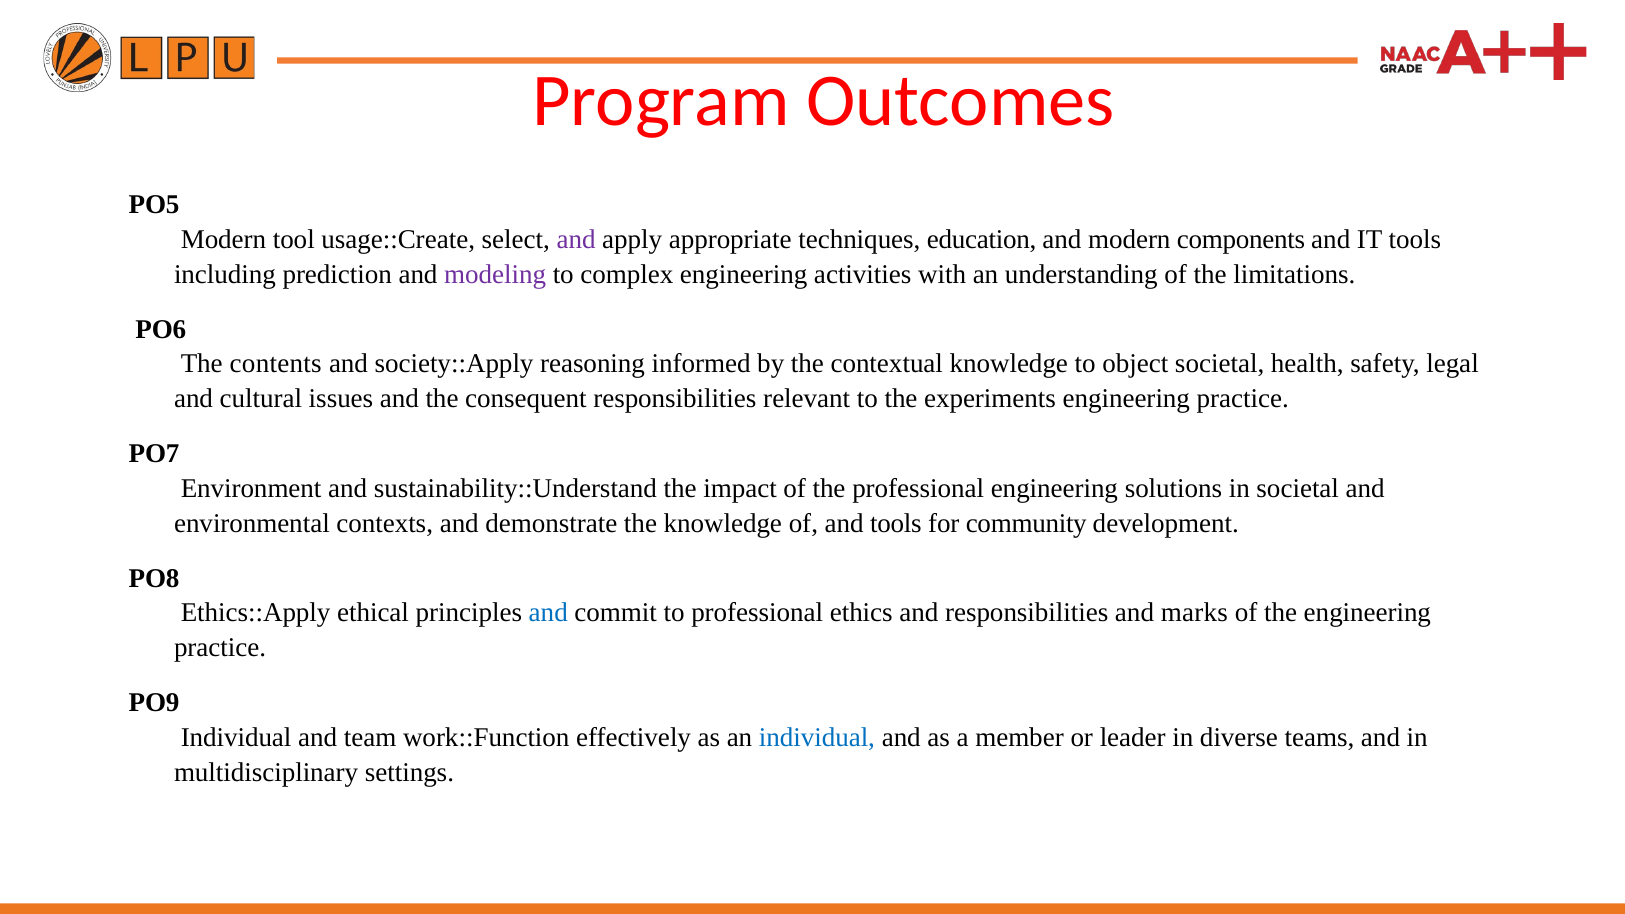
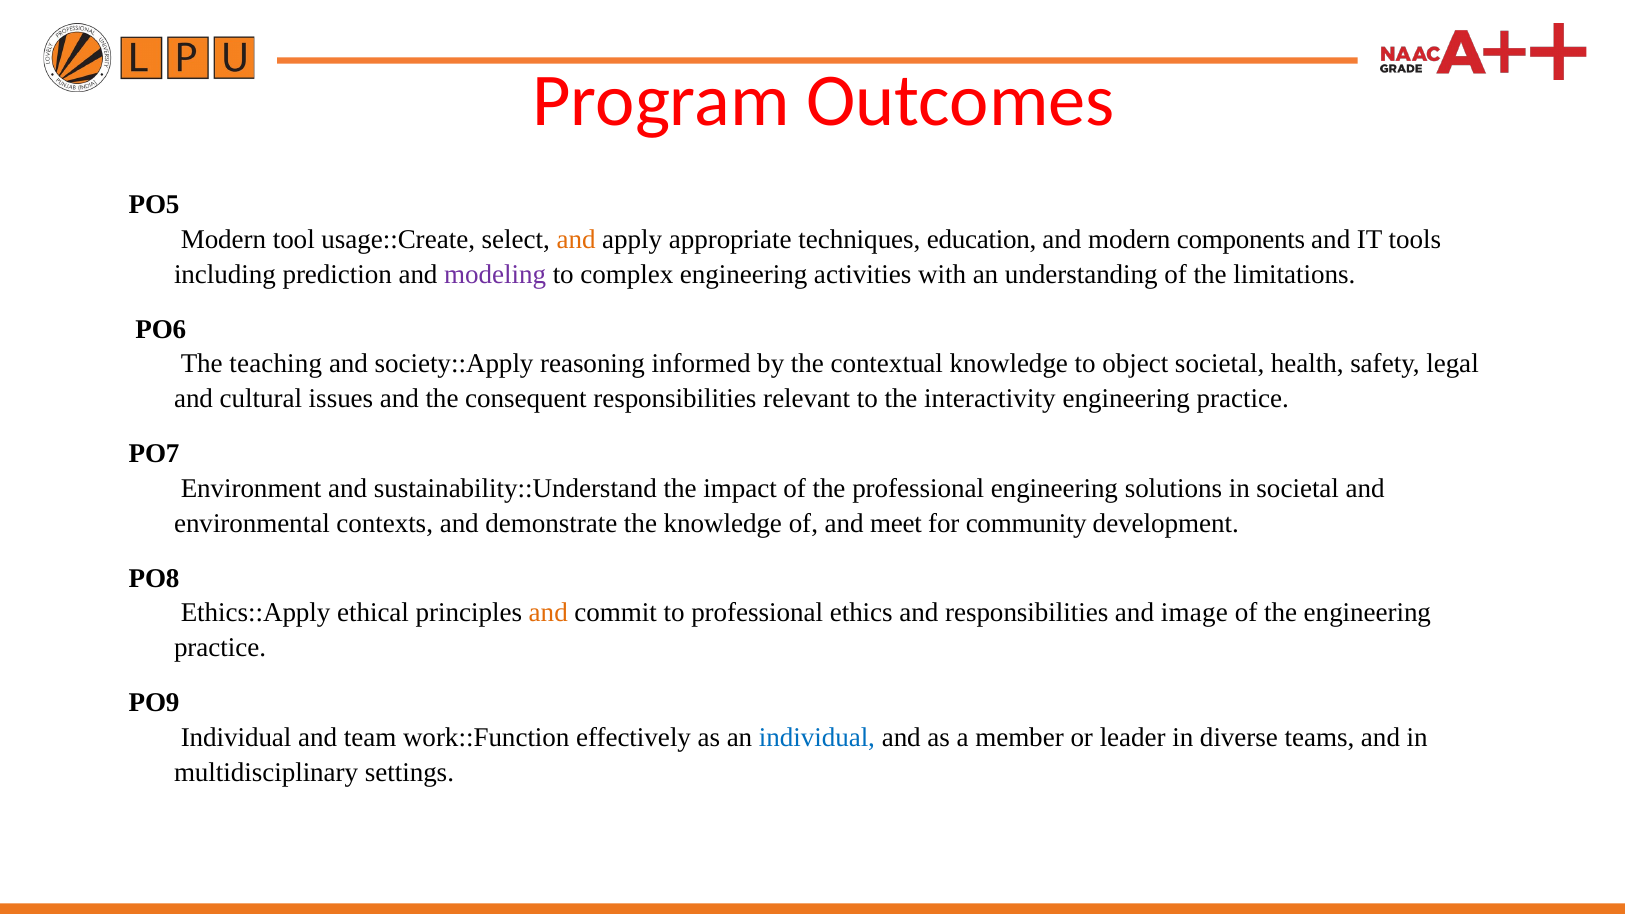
and at (576, 240) colour: purple -> orange
contents: contents -> teaching
experiments: experiments -> interactivity
and tools: tools -> meet
and at (548, 613) colour: blue -> orange
marks: marks -> image
